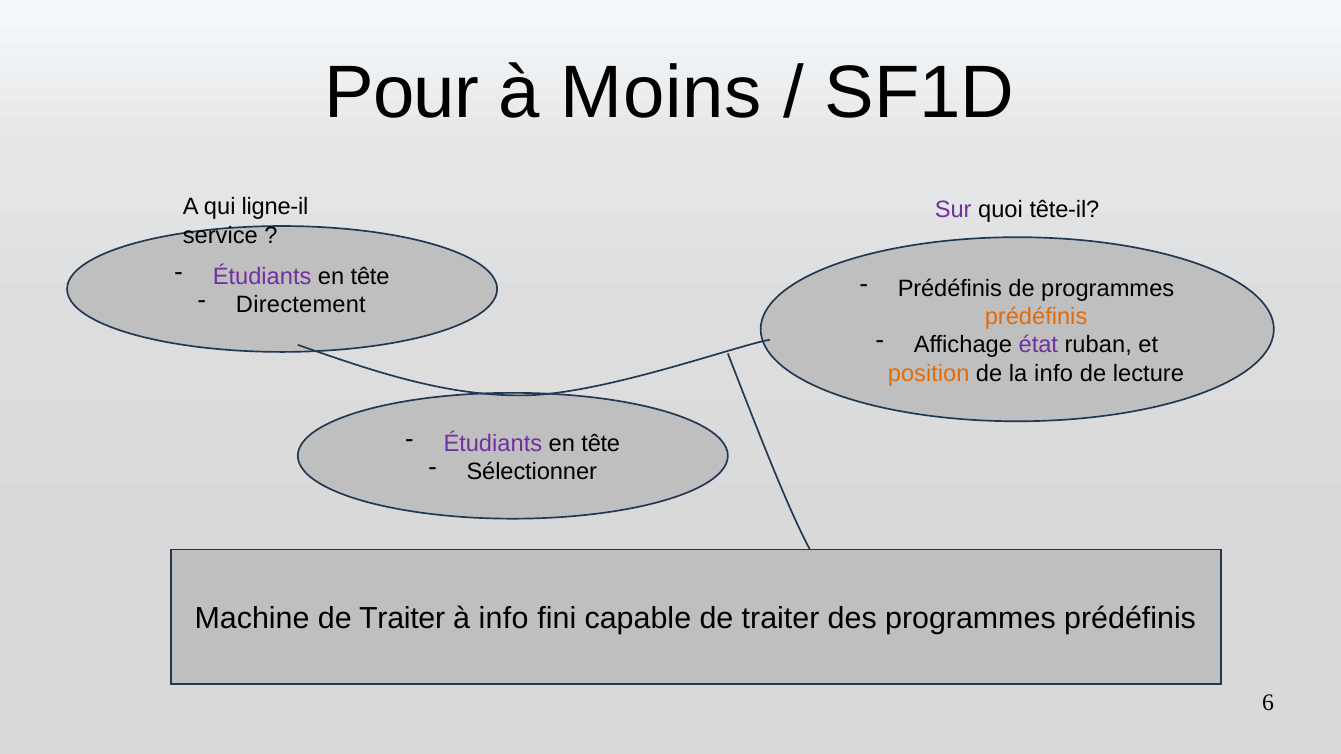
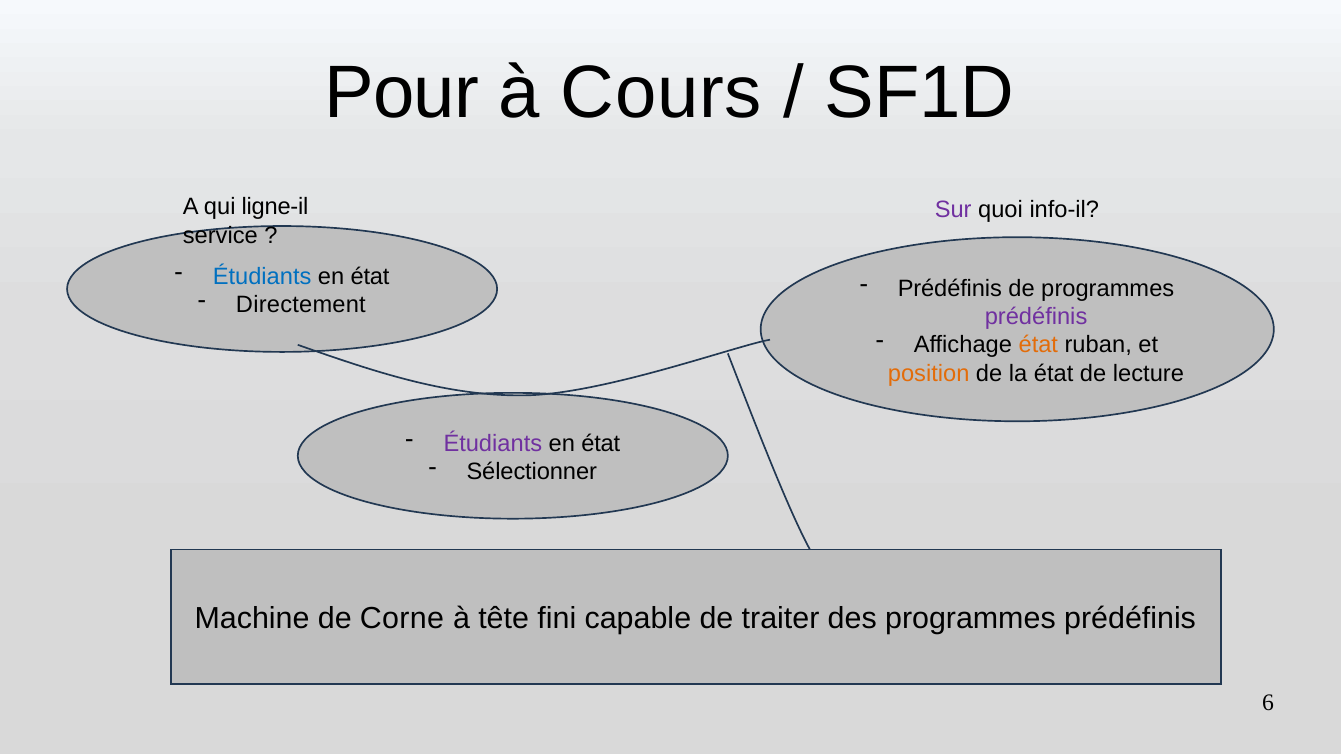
Moins: Moins -> Cours
tête-il: tête-il -> info-il
Étudiants at (262, 277) colour: purple -> blue
tête at (370, 277): tête -> état
prédéfinis at (1036, 317) colour: orange -> purple
état at (1038, 345) colour: purple -> orange
la info: info -> état
tête at (601, 443): tête -> état
Machine de Traiter: Traiter -> Corne
à info: info -> tête
